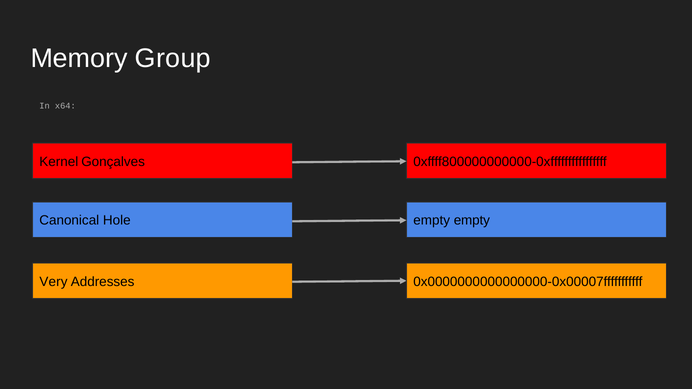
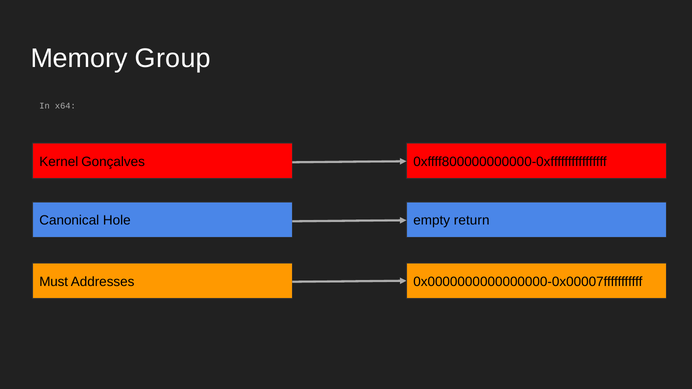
empty empty: empty -> return
Very: Very -> Must
